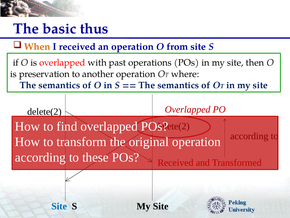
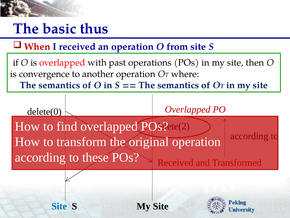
When colour: orange -> red
preservation: preservation -> convergence
delete(2 at (44, 112): delete(2 -> delete(0
